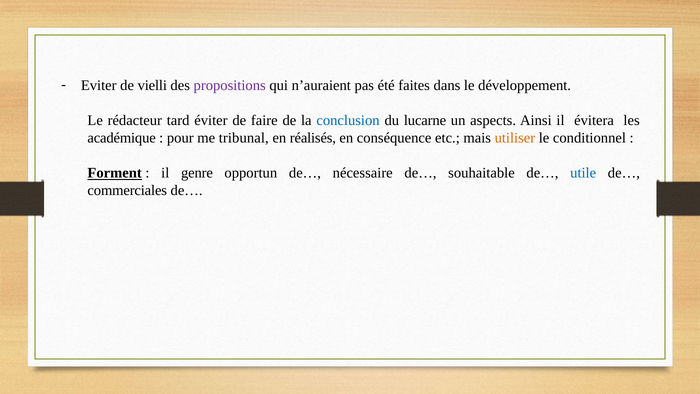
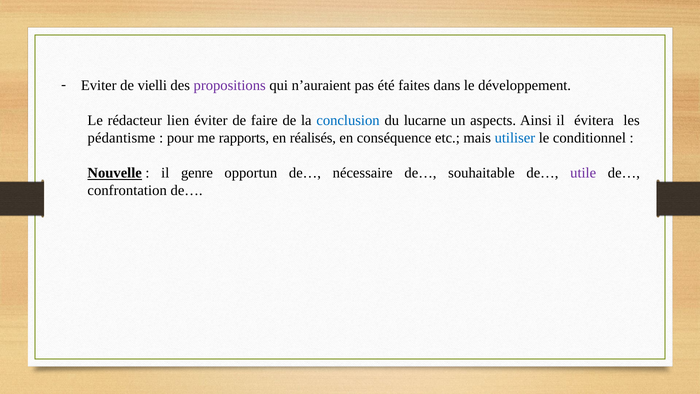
tard: tard -> lien
académique: académique -> pédantisme
tribunal: tribunal -> rapports
utiliser colour: orange -> blue
Forment: Forment -> Nouvelle
utile colour: blue -> purple
commerciales: commerciales -> confrontation
